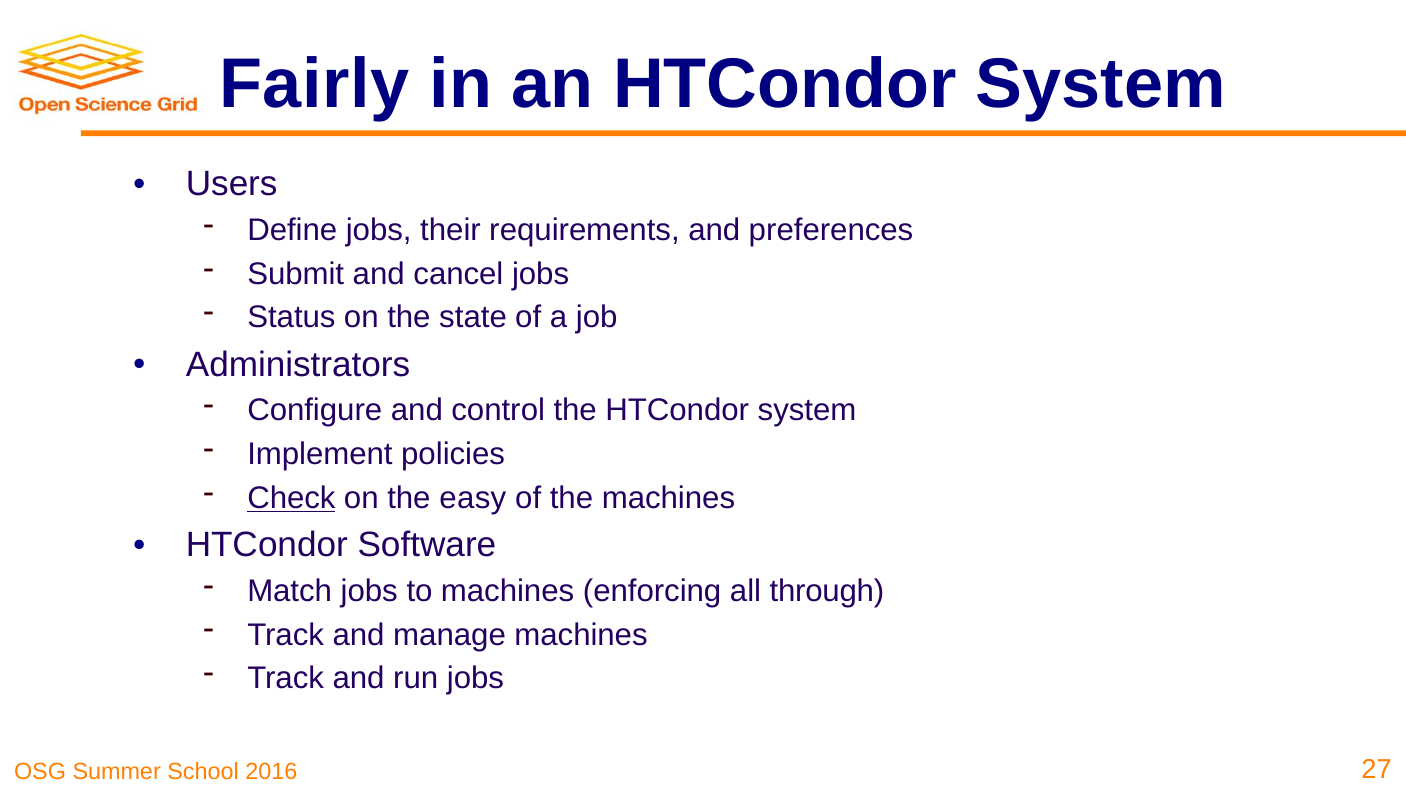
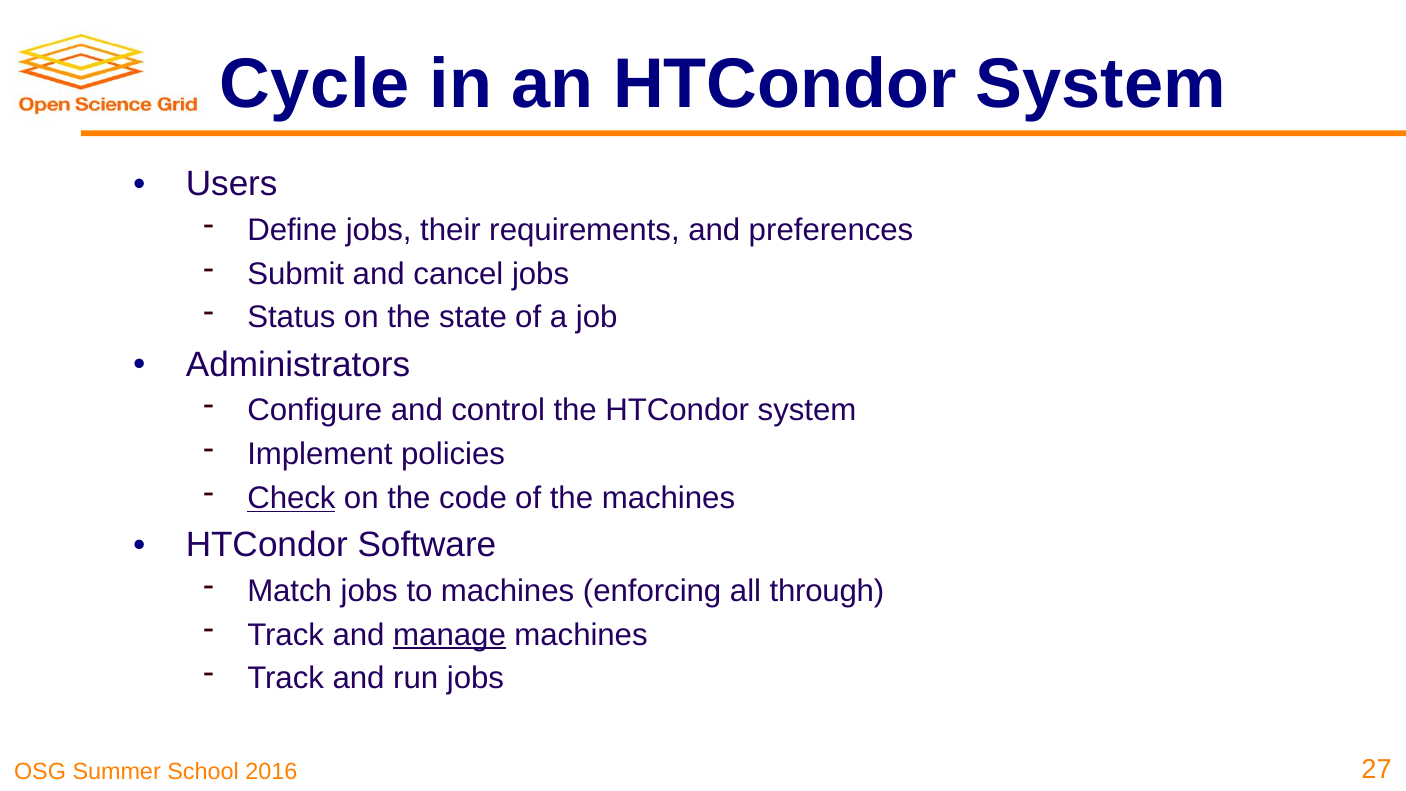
Fairly: Fairly -> Cycle
easy: easy -> code
manage underline: none -> present
